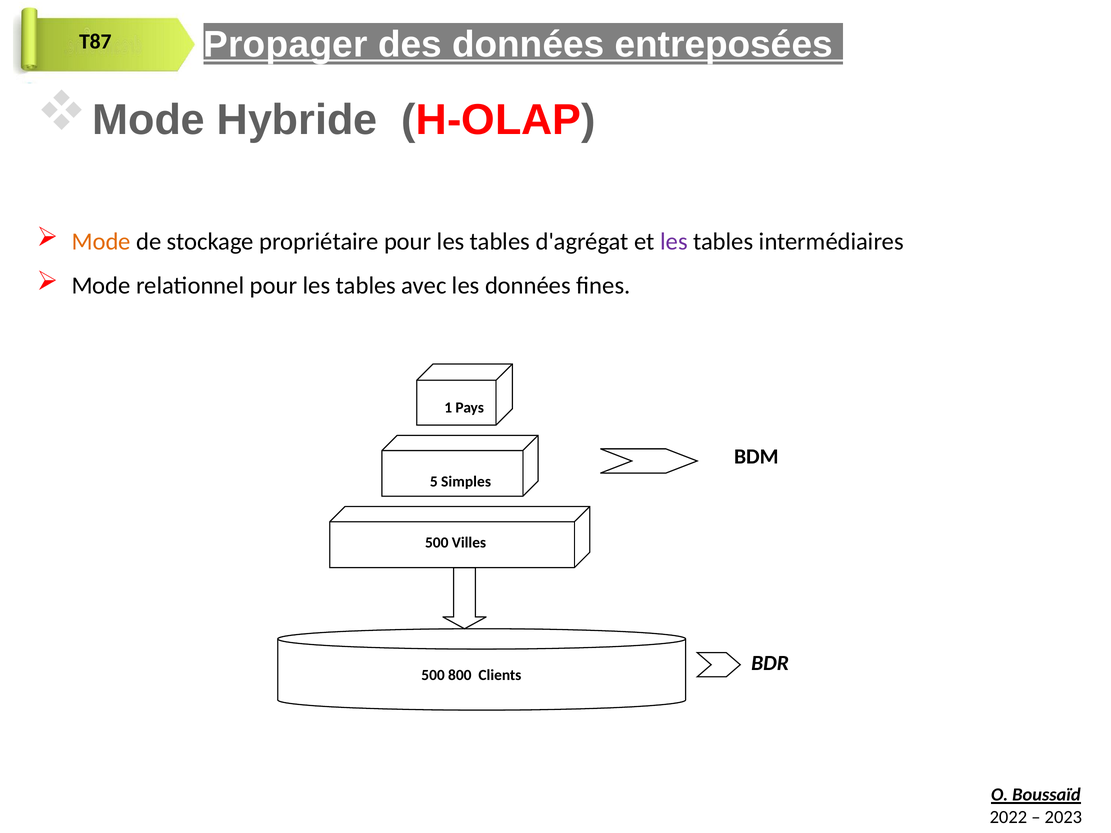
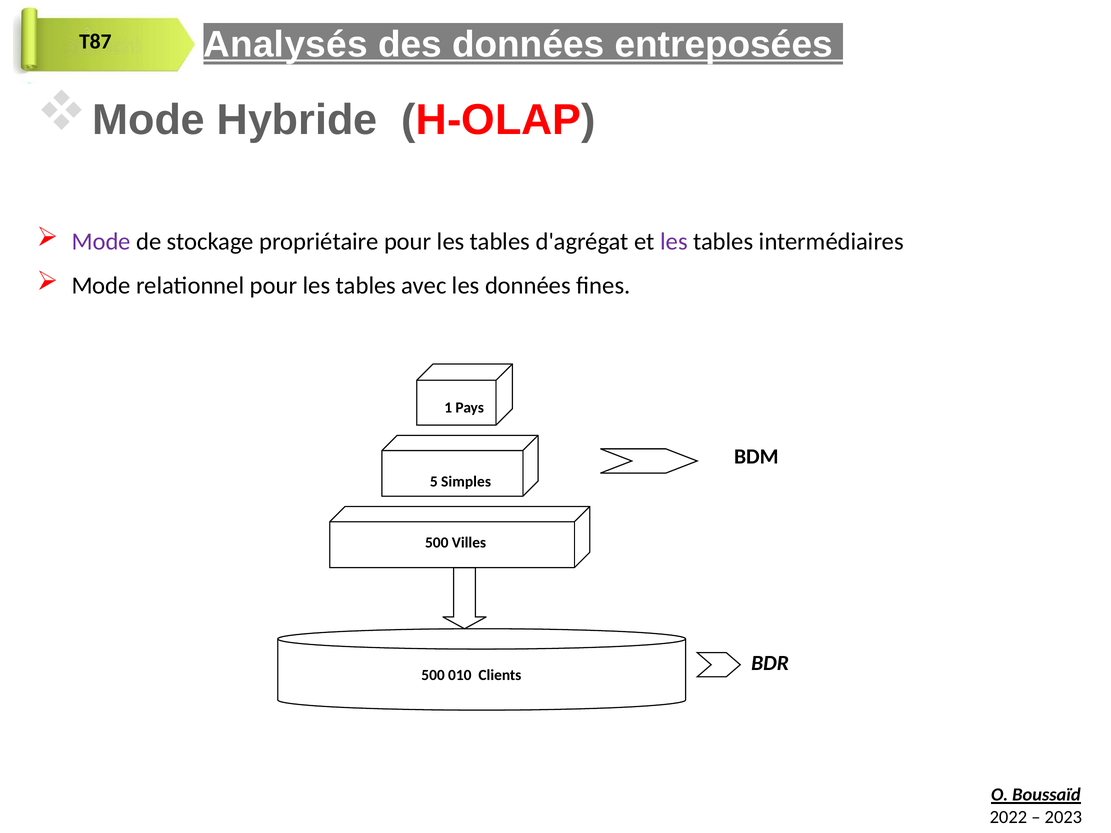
Propager: Propager -> Analysés
Mode at (101, 241) colour: orange -> purple
800: 800 -> 010
